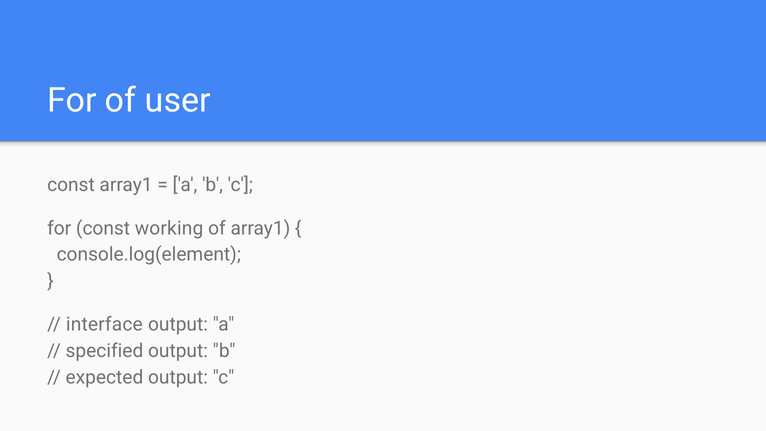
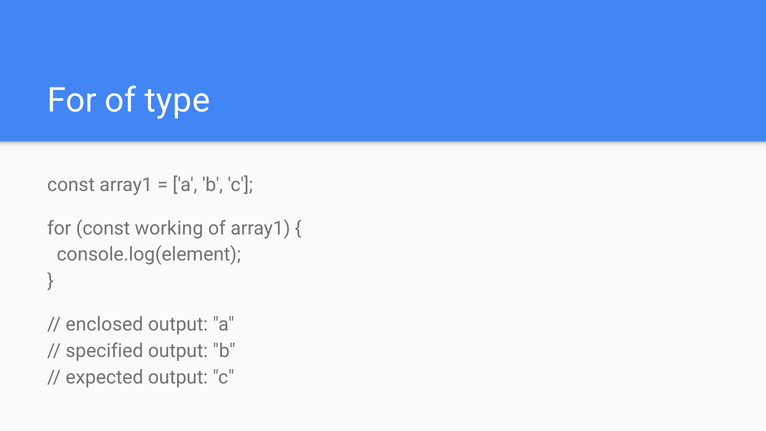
user: user -> type
interface: interface -> enclosed
